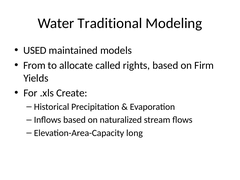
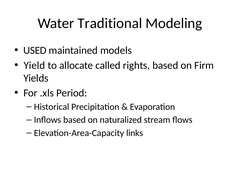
From: From -> Yield
Create: Create -> Period
long: long -> links
